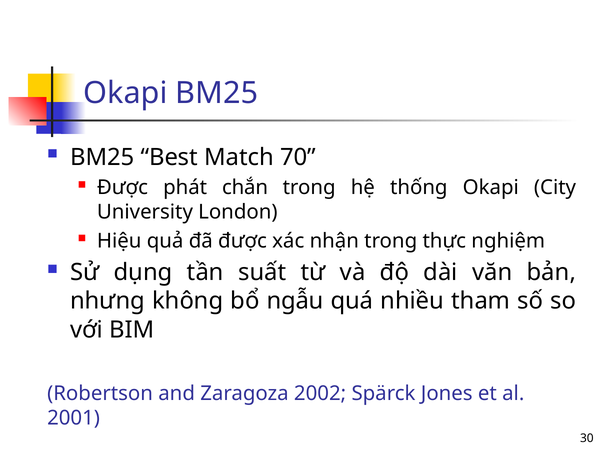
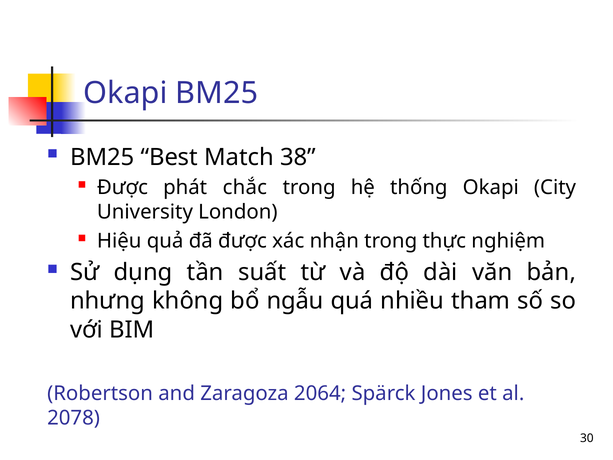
70: 70 -> 38
chắn: chắn -> chắc
2002: 2002 -> 2064
2001: 2001 -> 2078
